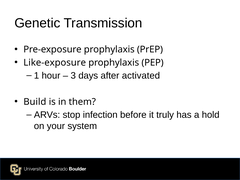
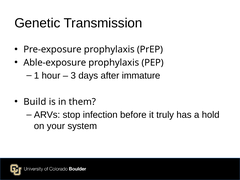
Like-exposure: Like-exposure -> Able-exposure
activated: activated -> immature
